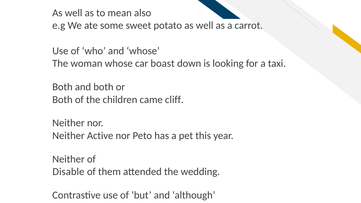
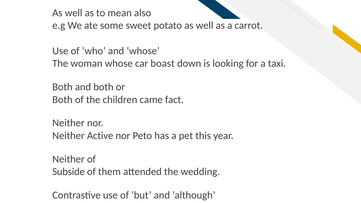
cliff: cliff -> fact
Disable: Disable -> Subside
